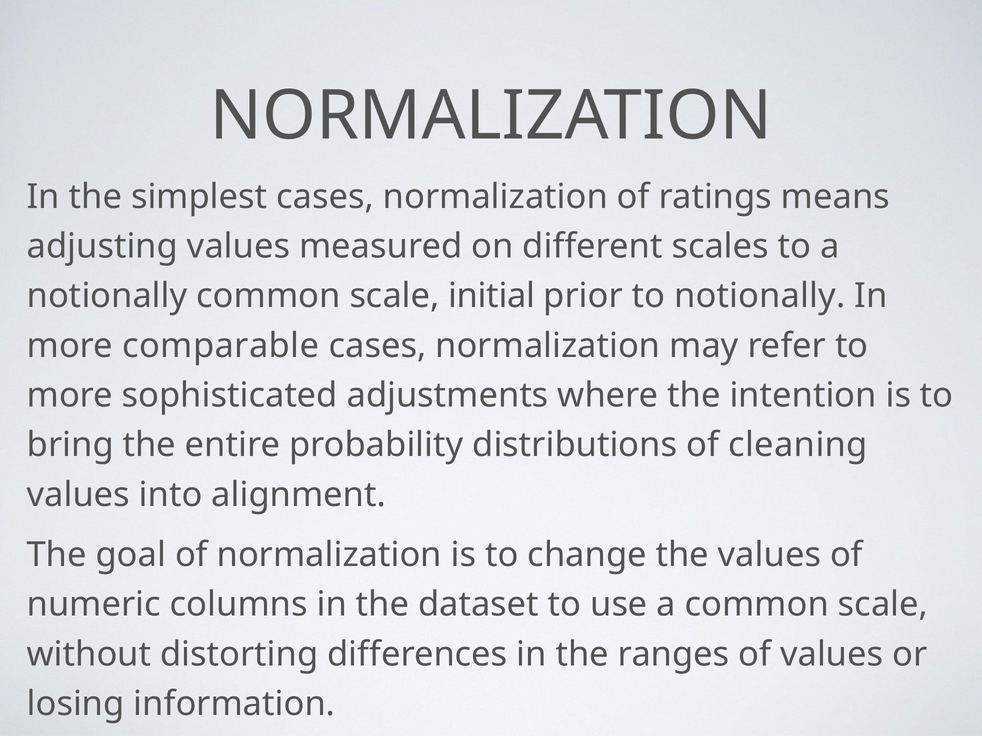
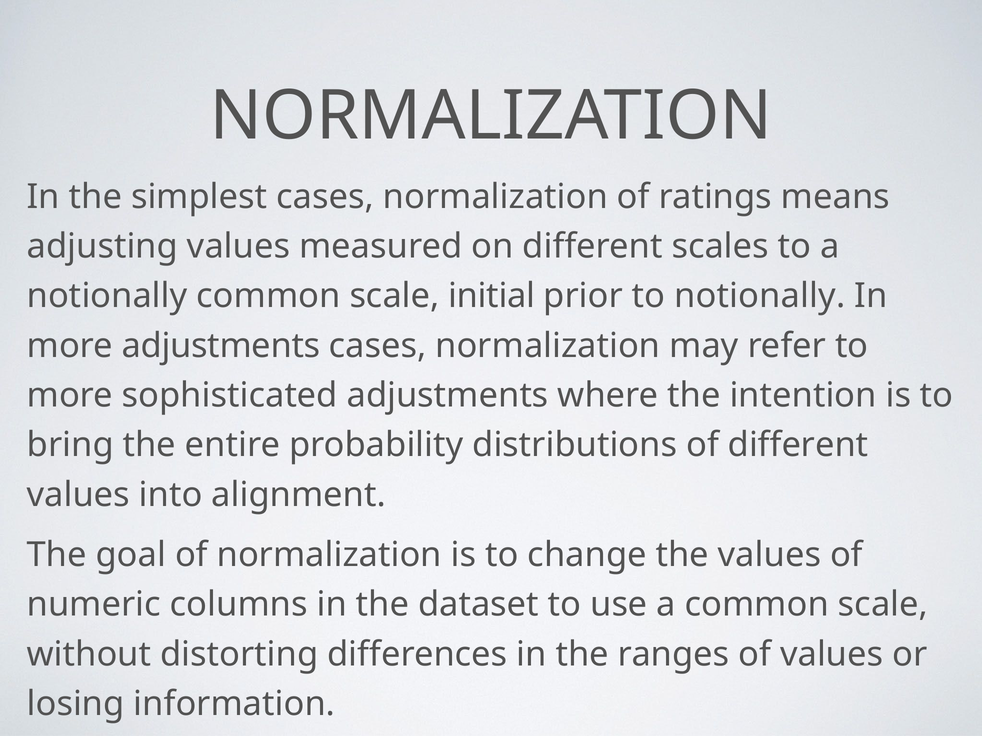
more comparable: comparable -> adjustments
of cleaning: cleaning -> different
